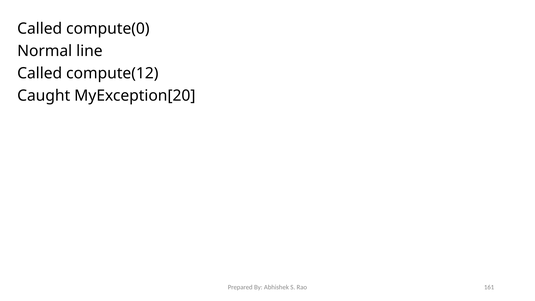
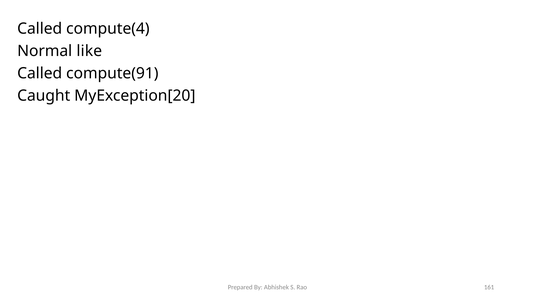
compute(0: compute(0 -> compute(4
line: line -> like
compute(12: compute(12 -> compute(91
